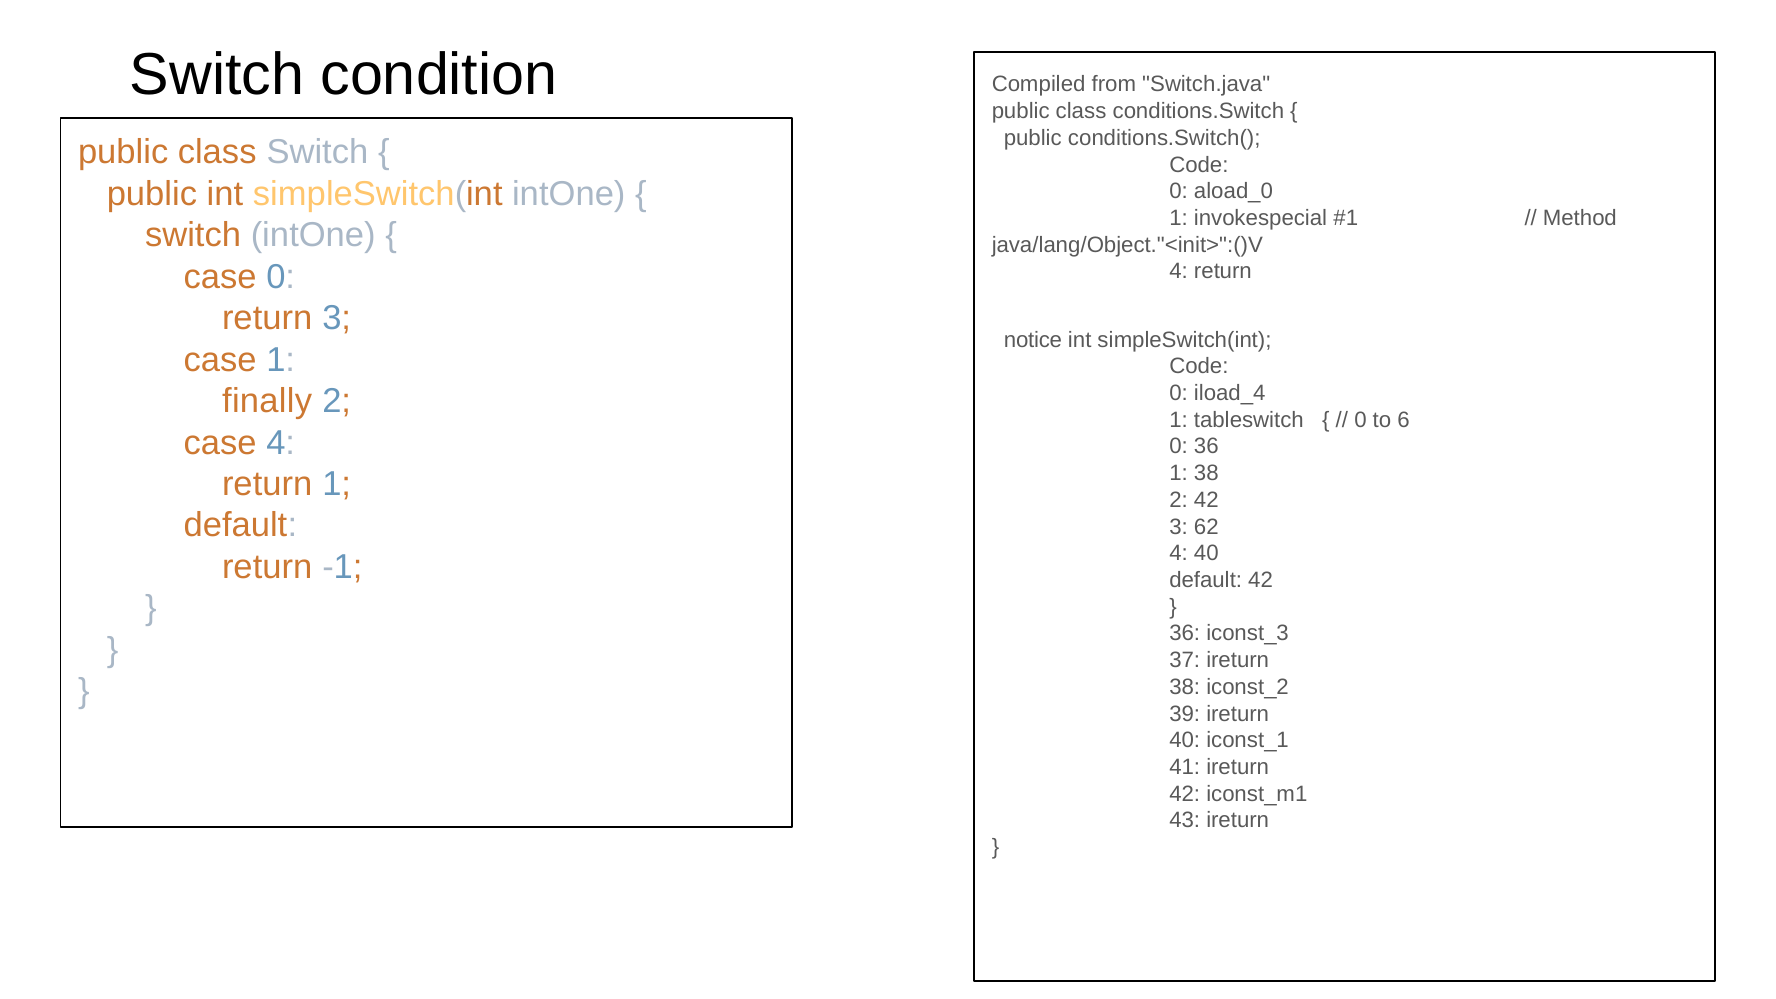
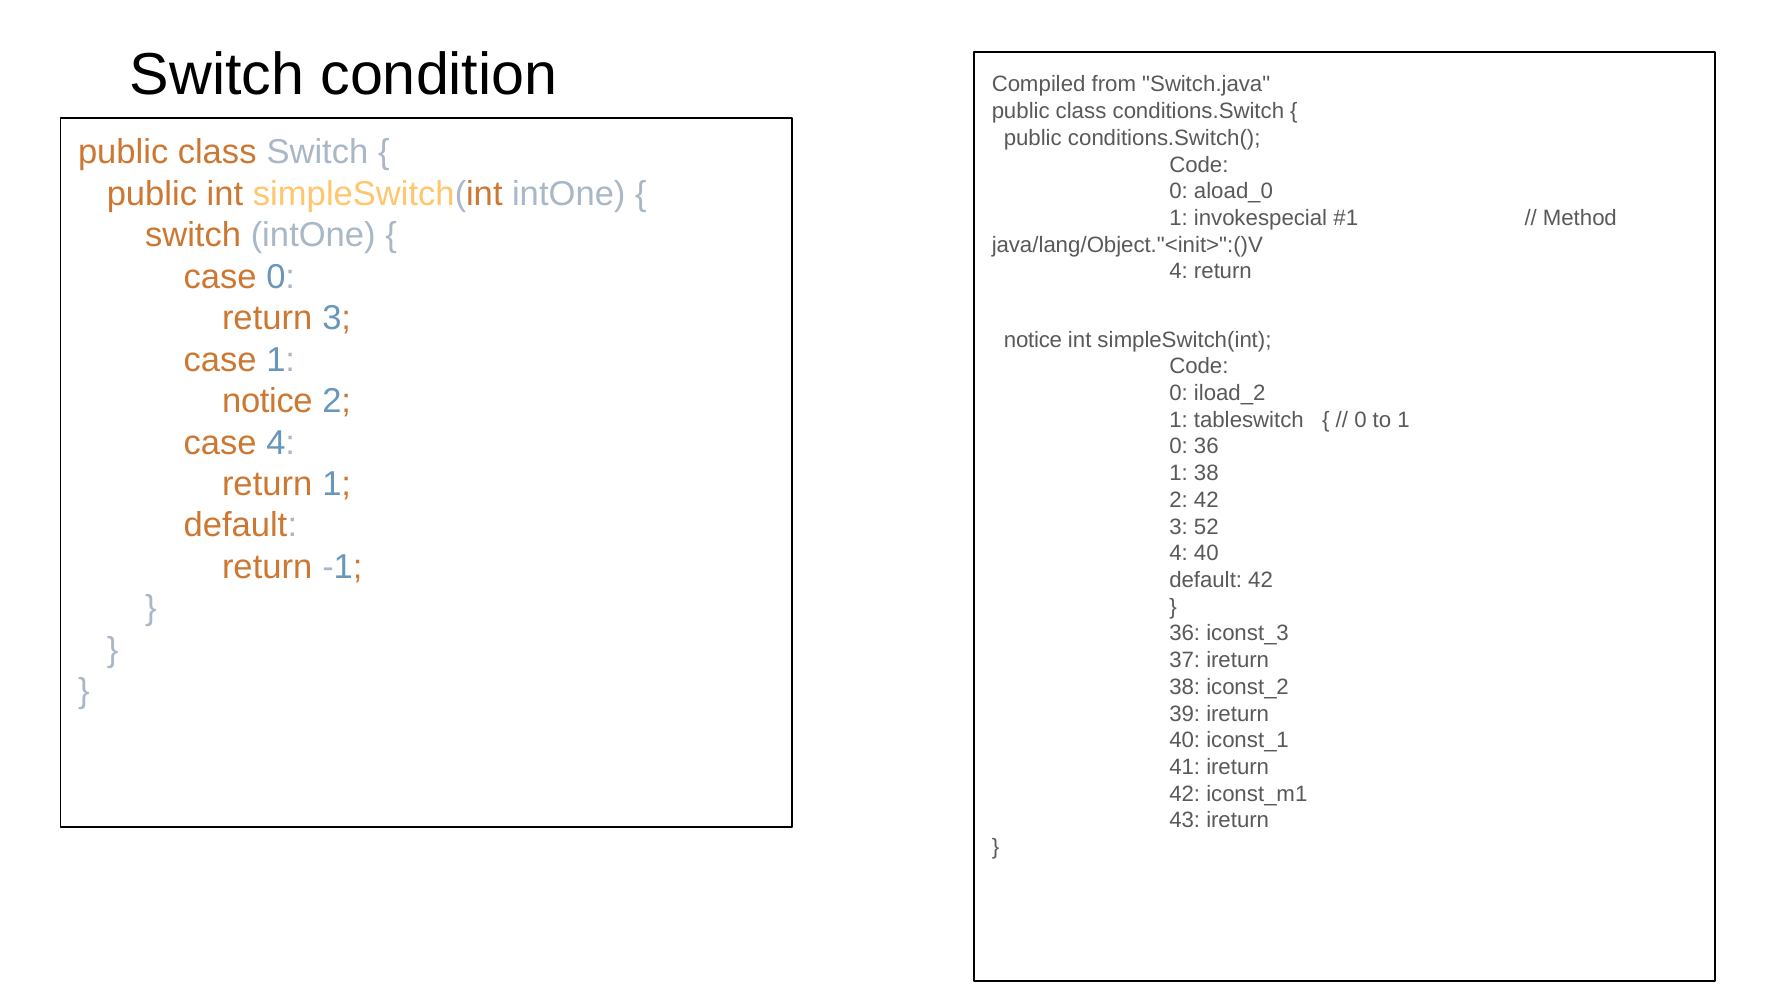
iload_4: iload_4 -> iload_2
finally at (267, 401): finally -> notice
to 6: 6 -> 1
62: 62 -> 52
